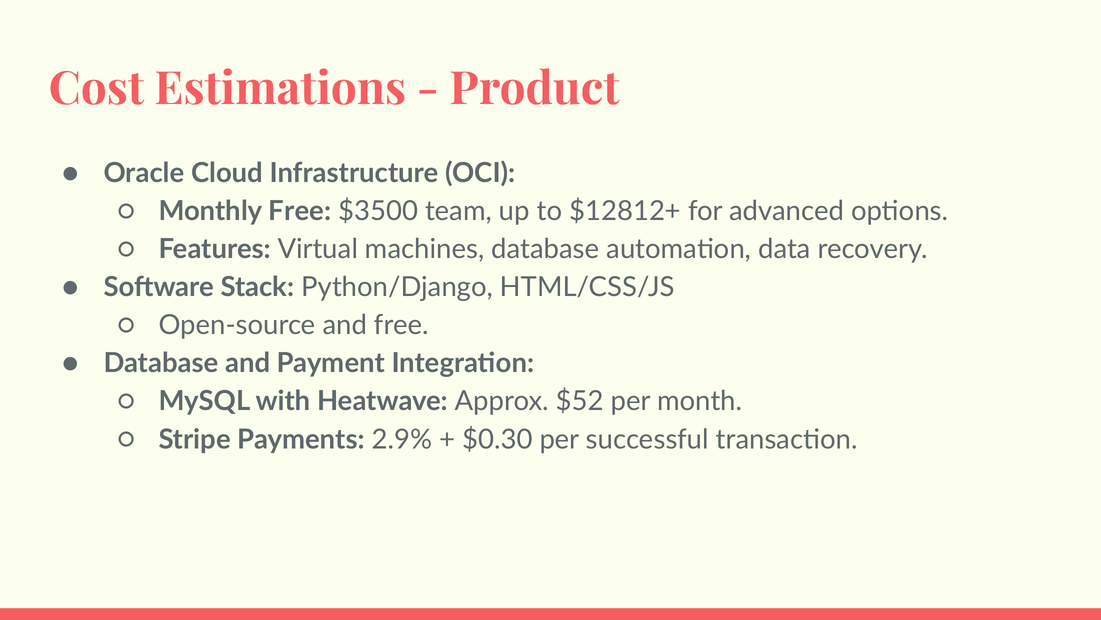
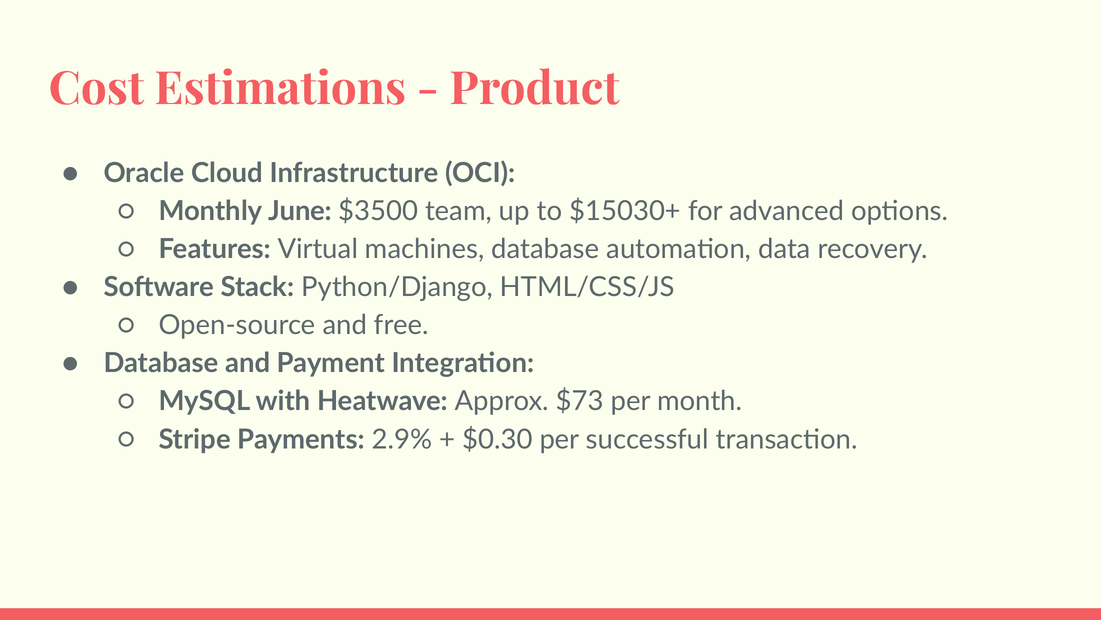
Monthly Free: Free -> June
$12812+: $12812+ -> $15030+
$52: $52 -> $73
